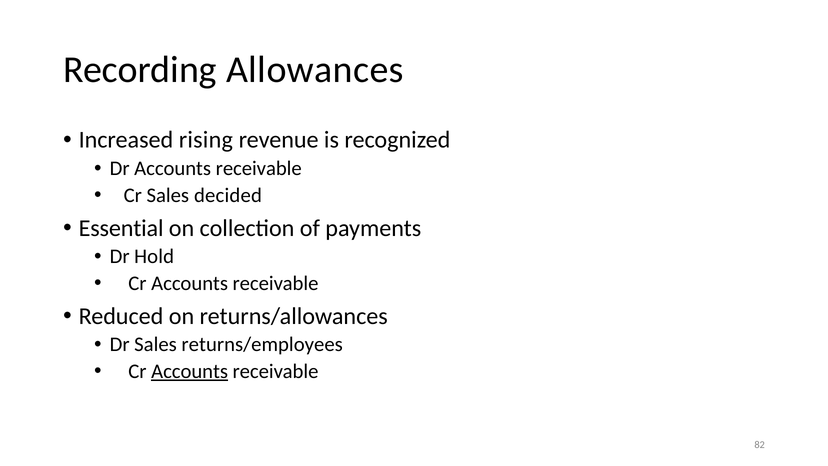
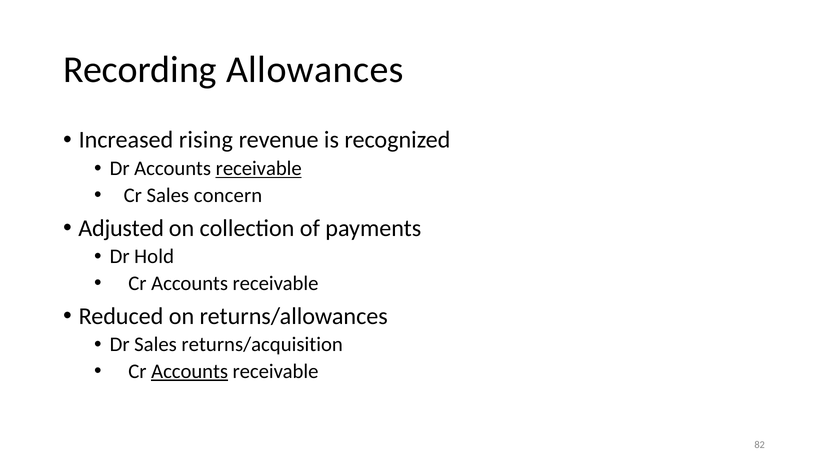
receivable at (259, 168) underline: none -> present
decided: decided -> concern
Essential: Essential -> Adjusted
returns/employees: returns/employees -> returns/acquisition
